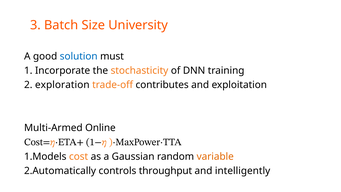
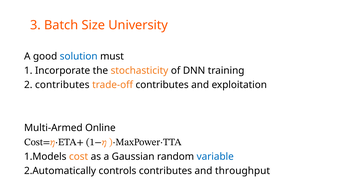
2 exploration: exploration -> contributes
variable colour: orange -> blue
controls throughput: throughput -> contributes
intelligently: intelligently -> throughput
